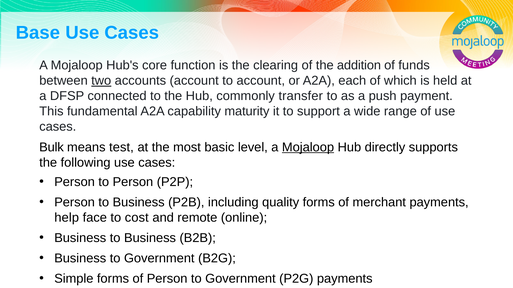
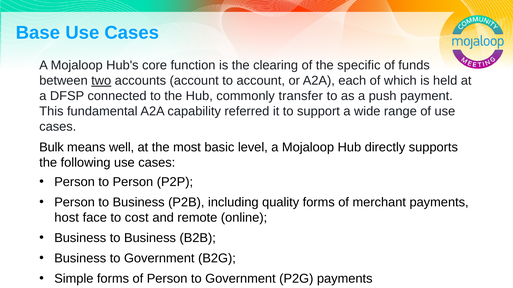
addition: addition -> specific
maturity: maturity -> referred
test: test -> well
Mojaloop at (308, 147) underline: present -> none
help: help -> host
